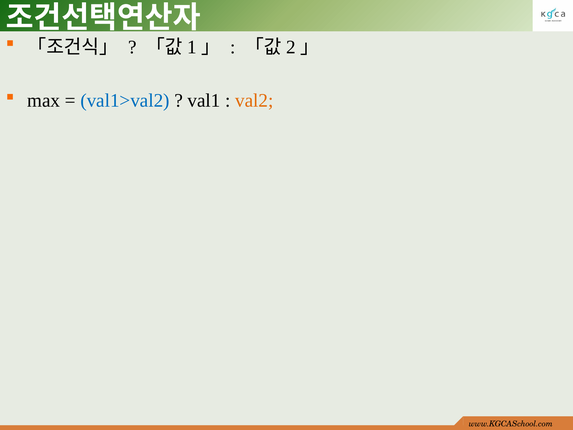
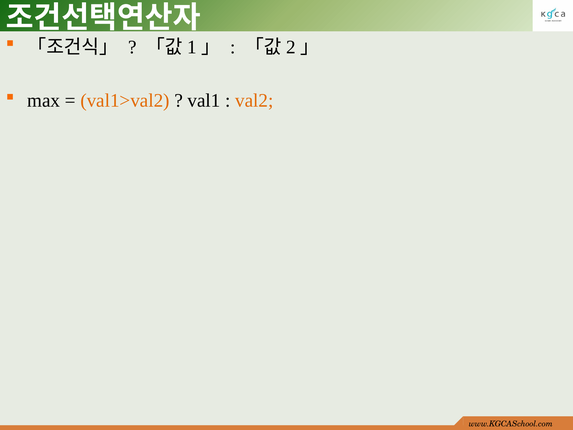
val1>val2 colour: blue -> orange
